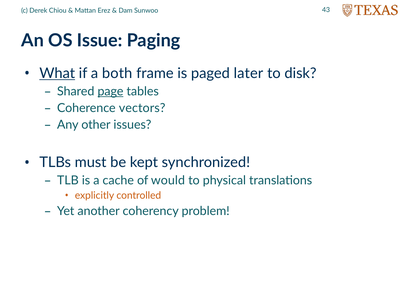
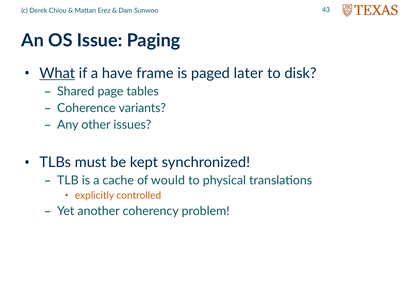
both: both -> have
page underline: present -> none
vectors: vectors -> variants
